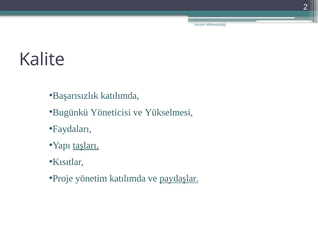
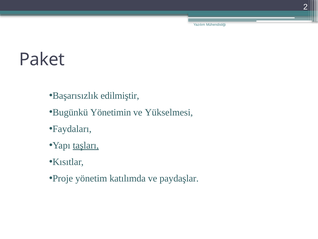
Kalite: Kalite -> Paket
Başarısızlık katılımda: katılımda -> edilmiştir
Yöneticisi: Yöneticisi -> Yönetimin
paydaşlar underline: present -> none
